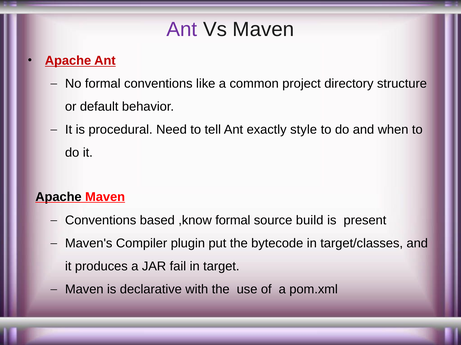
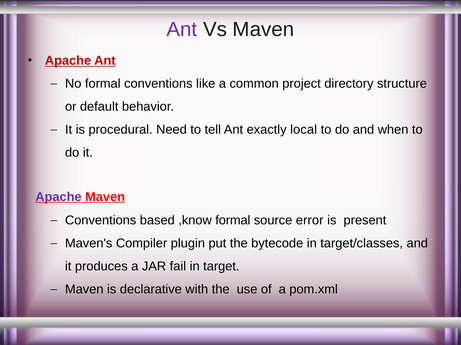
style: style -> local
Apache at (58, 197) colour: black -> purple
build: build -> error
